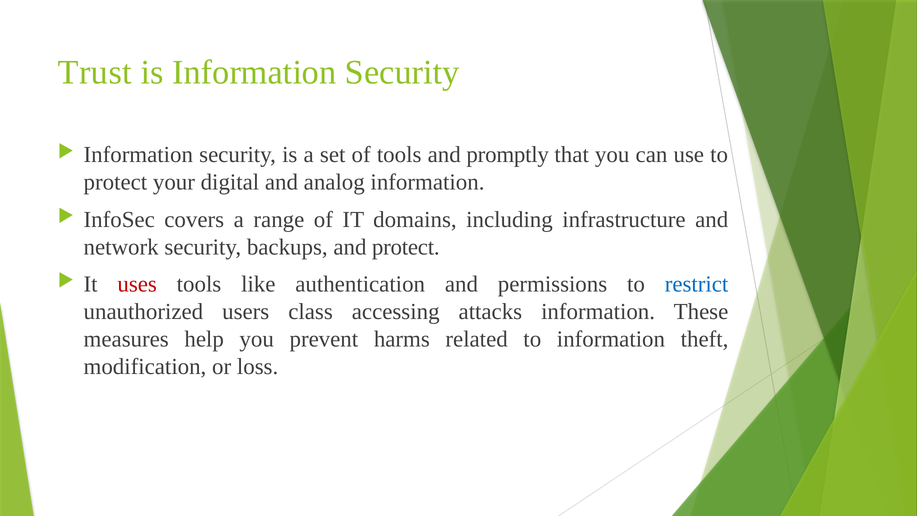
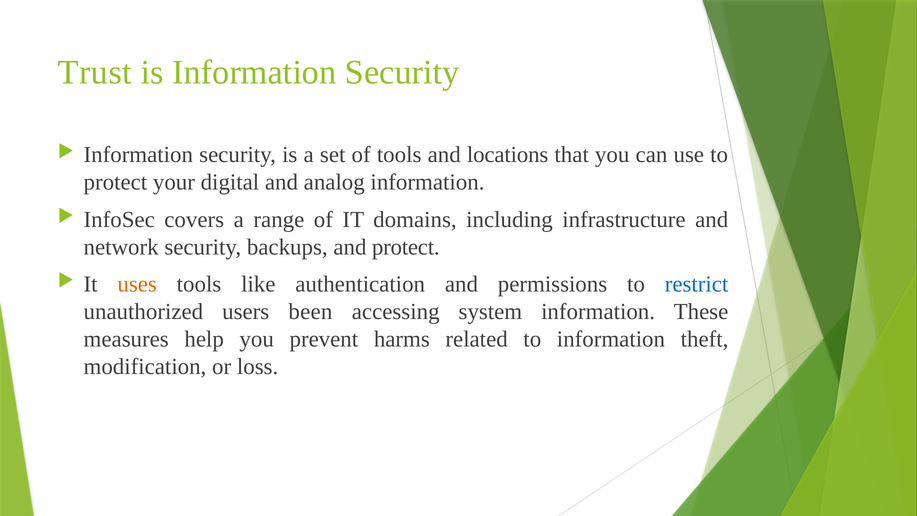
promptly: promptly -> locations
uses colour: red -> orange
class: class -> been
attacks: attacks -> system
